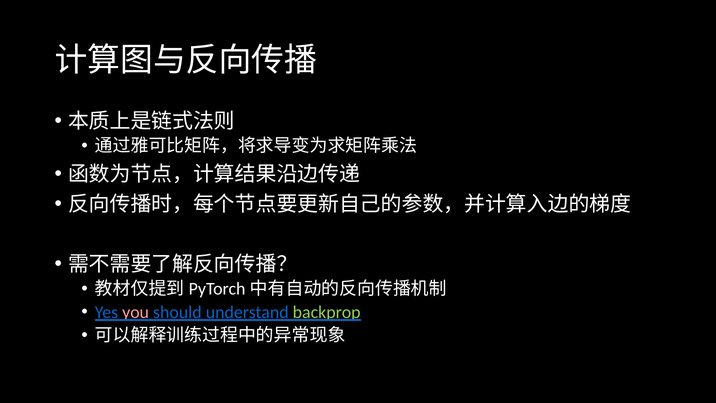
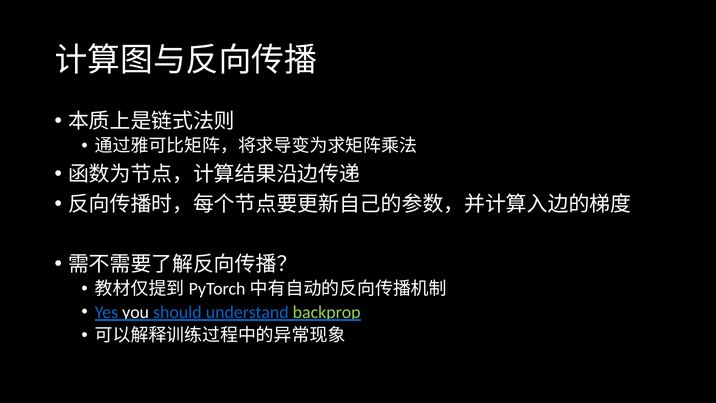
you colour: pink -> white
